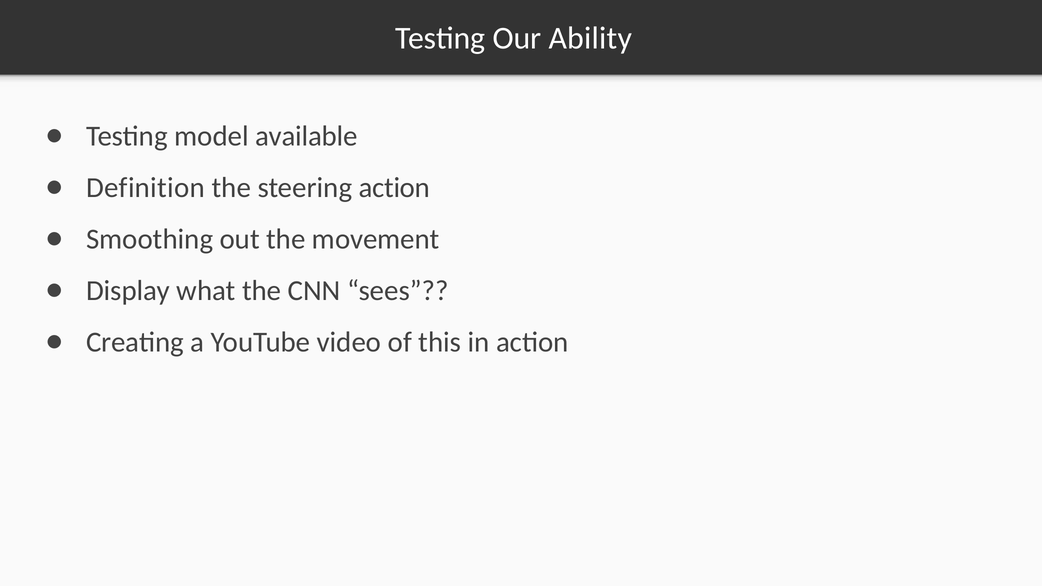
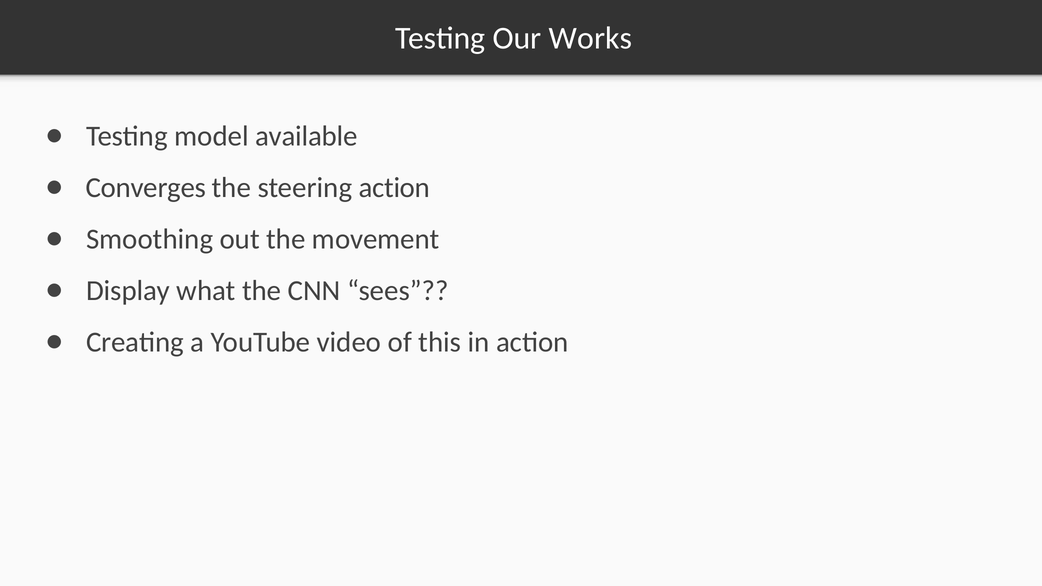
Ability: Ability -> Works
Definition: Definition -> Converges
